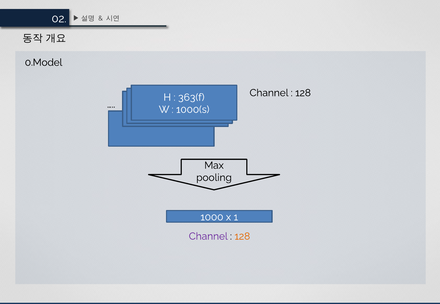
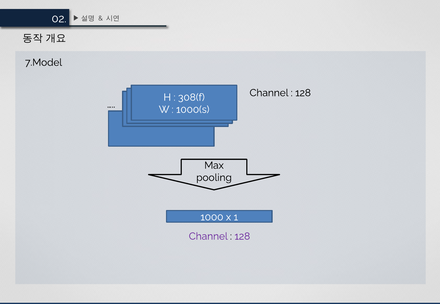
0.Model: 0.Model -> 7.Model
363(f: 363(f -> 308(f
128 at (242, 237) colour: orange -> purple
